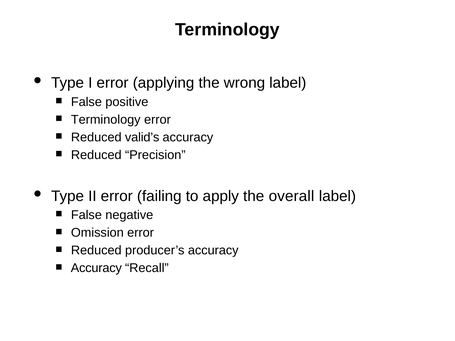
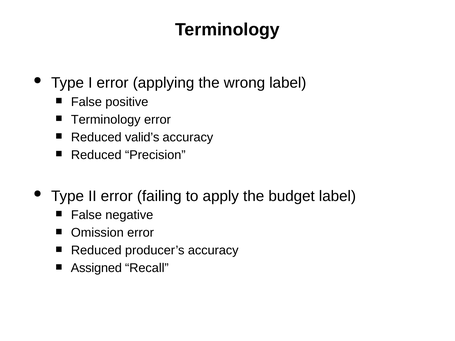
overall: overall -> budget
Accuracy at (96, 268): Accuracy -> Assigned
